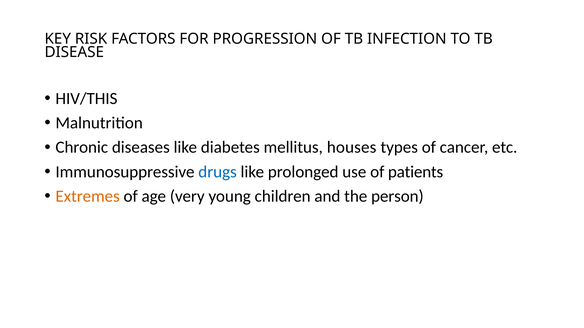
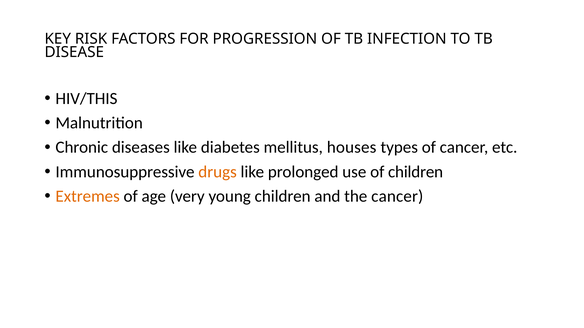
drugs colour: blue -> orange
of patients: patients -> children
the person: person -> cancer
